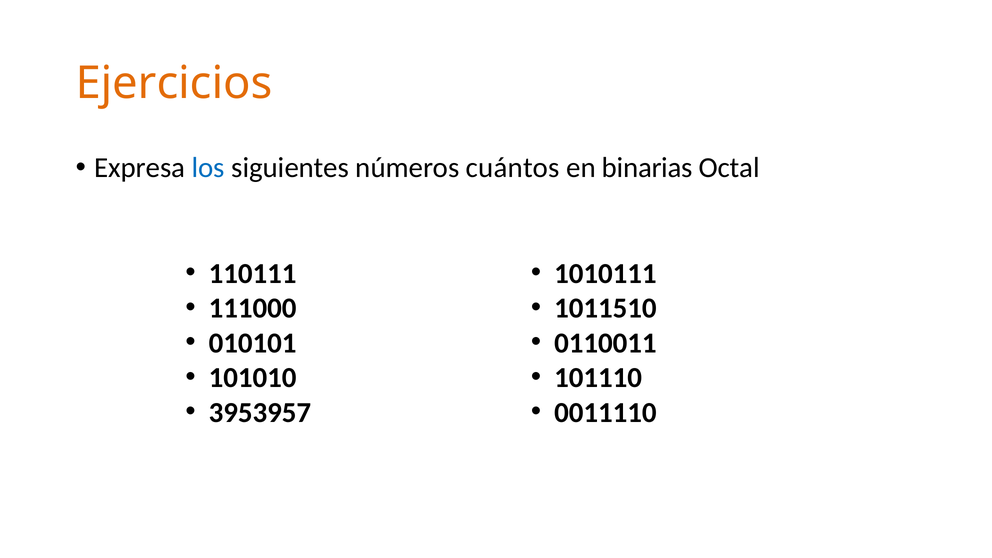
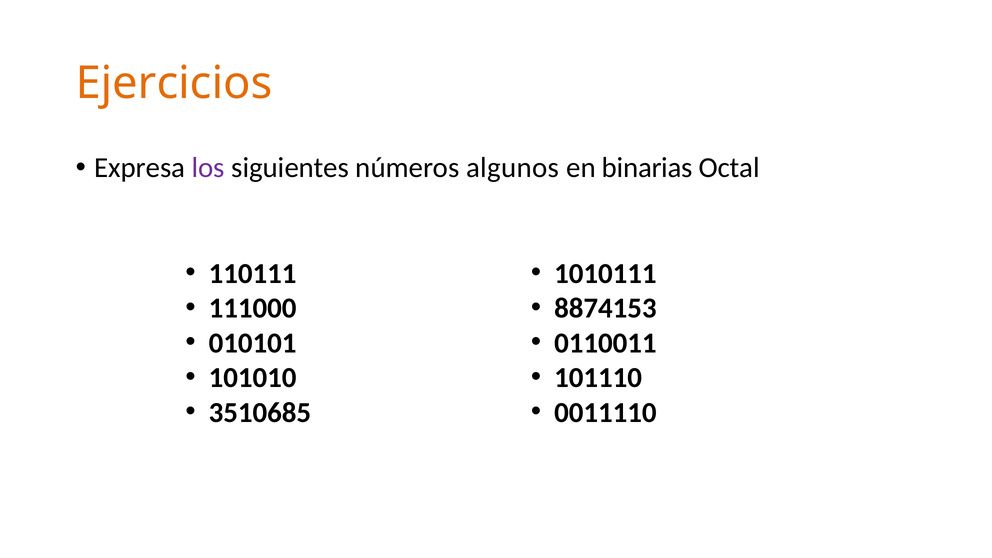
los colour: blue -> purple
cuántos: cuántos -> algunos
1011510: 1011510 -> 8874153
3953957: 3953957 -> 3510685
